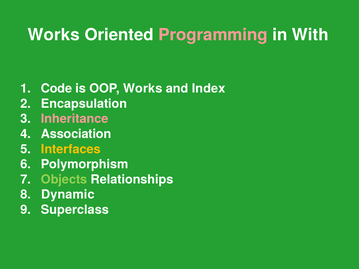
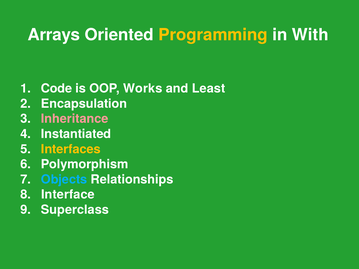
Works at (54, 35): Works -> Arrays
Programming colour: pink -> yellow
Index: Index -> Least
Association: Association -> Instantiated
Objects colour: light green -> light blue
Dynamic: Dynamic -> Interface
